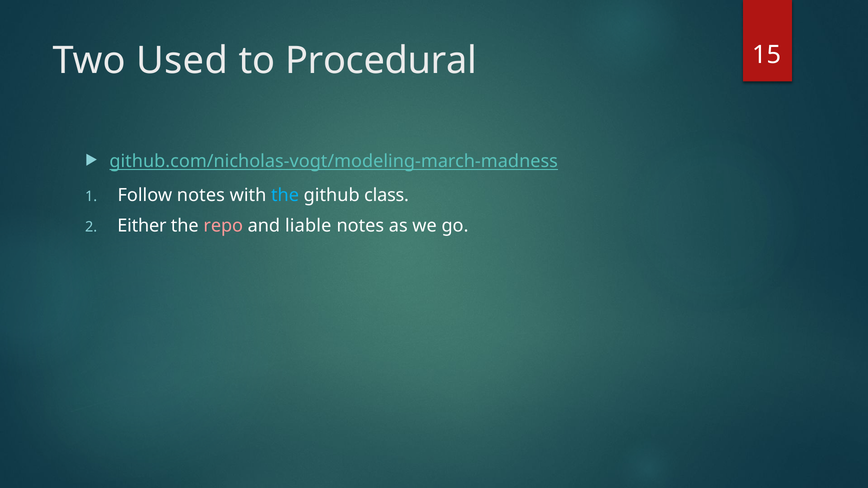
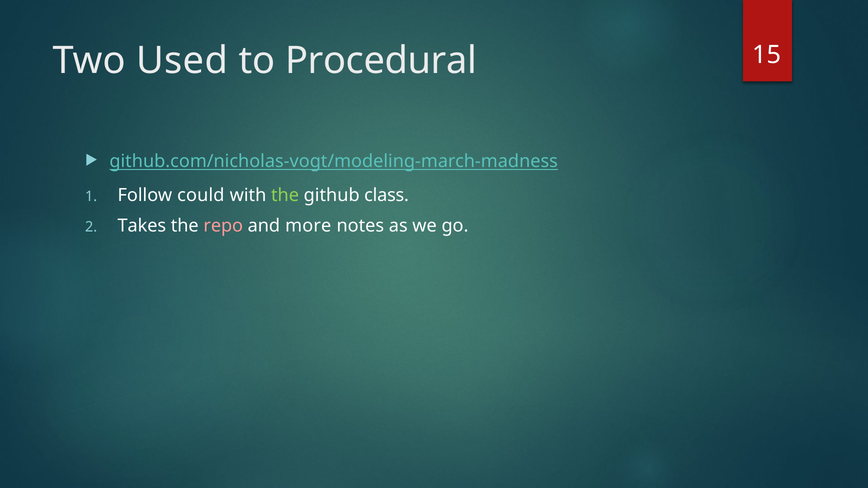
Follow notes: notes -> could
the at (285, 195) colour: light blue -> light green
Either: Either -> Takes
liable: liable -> more
